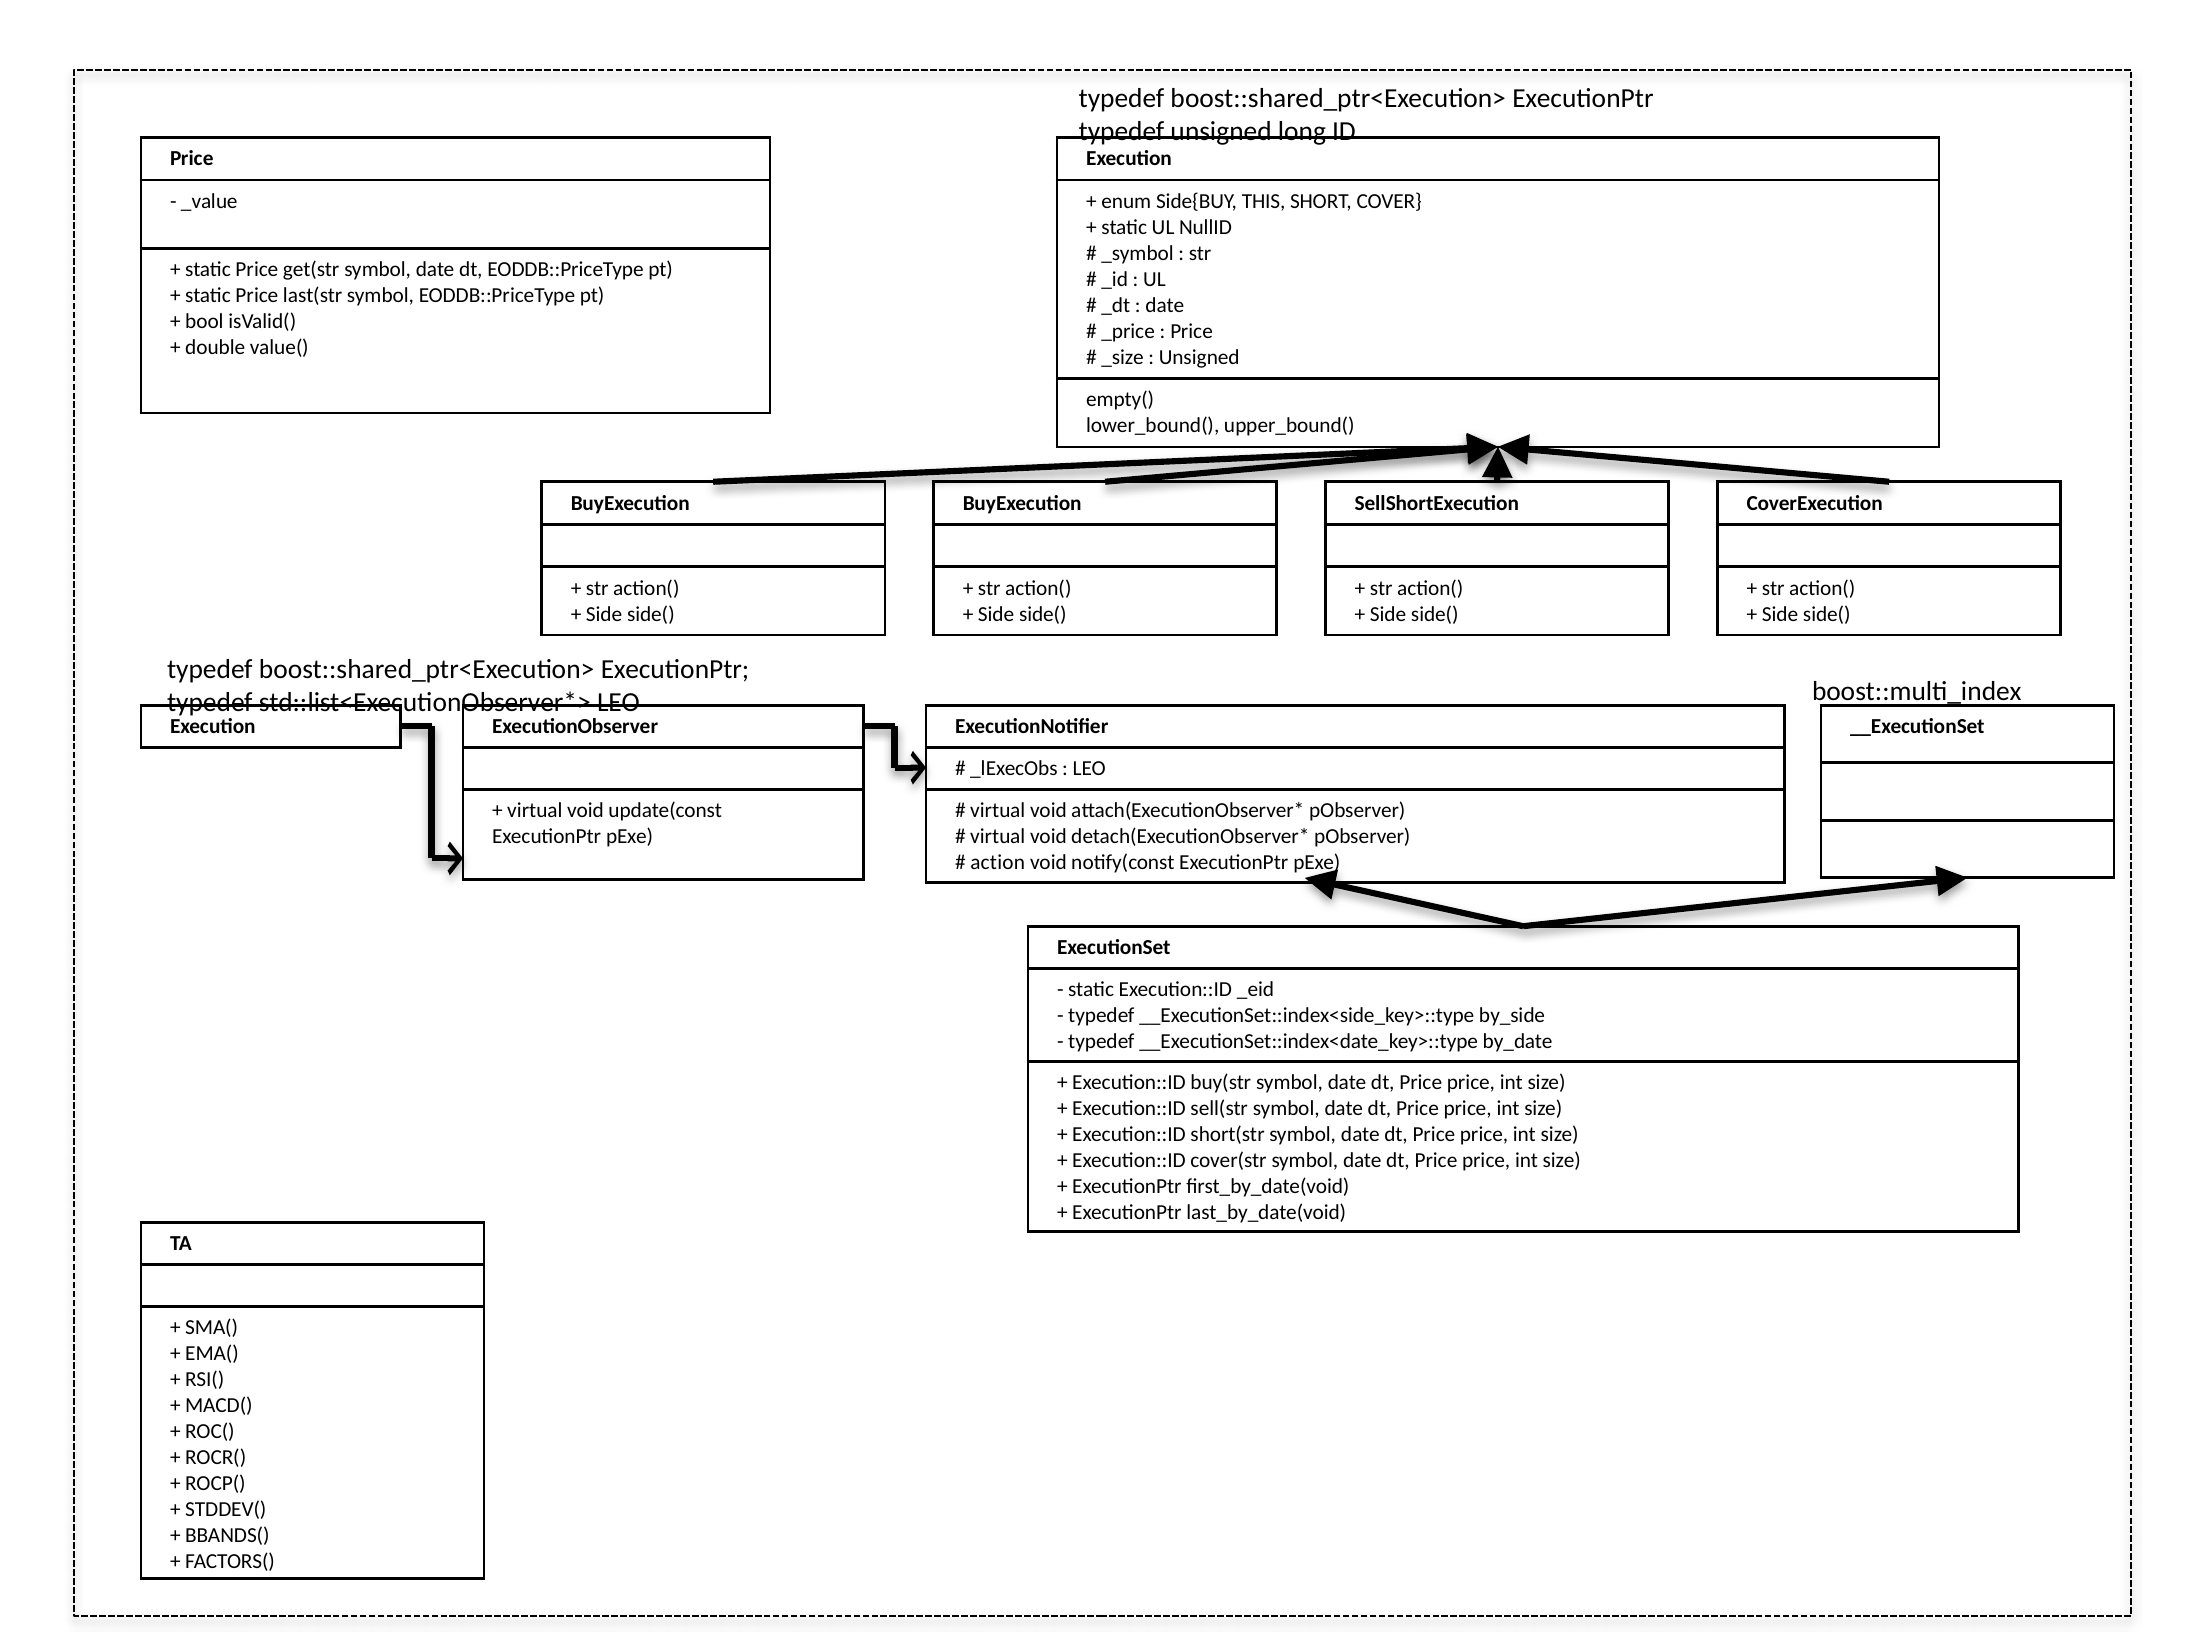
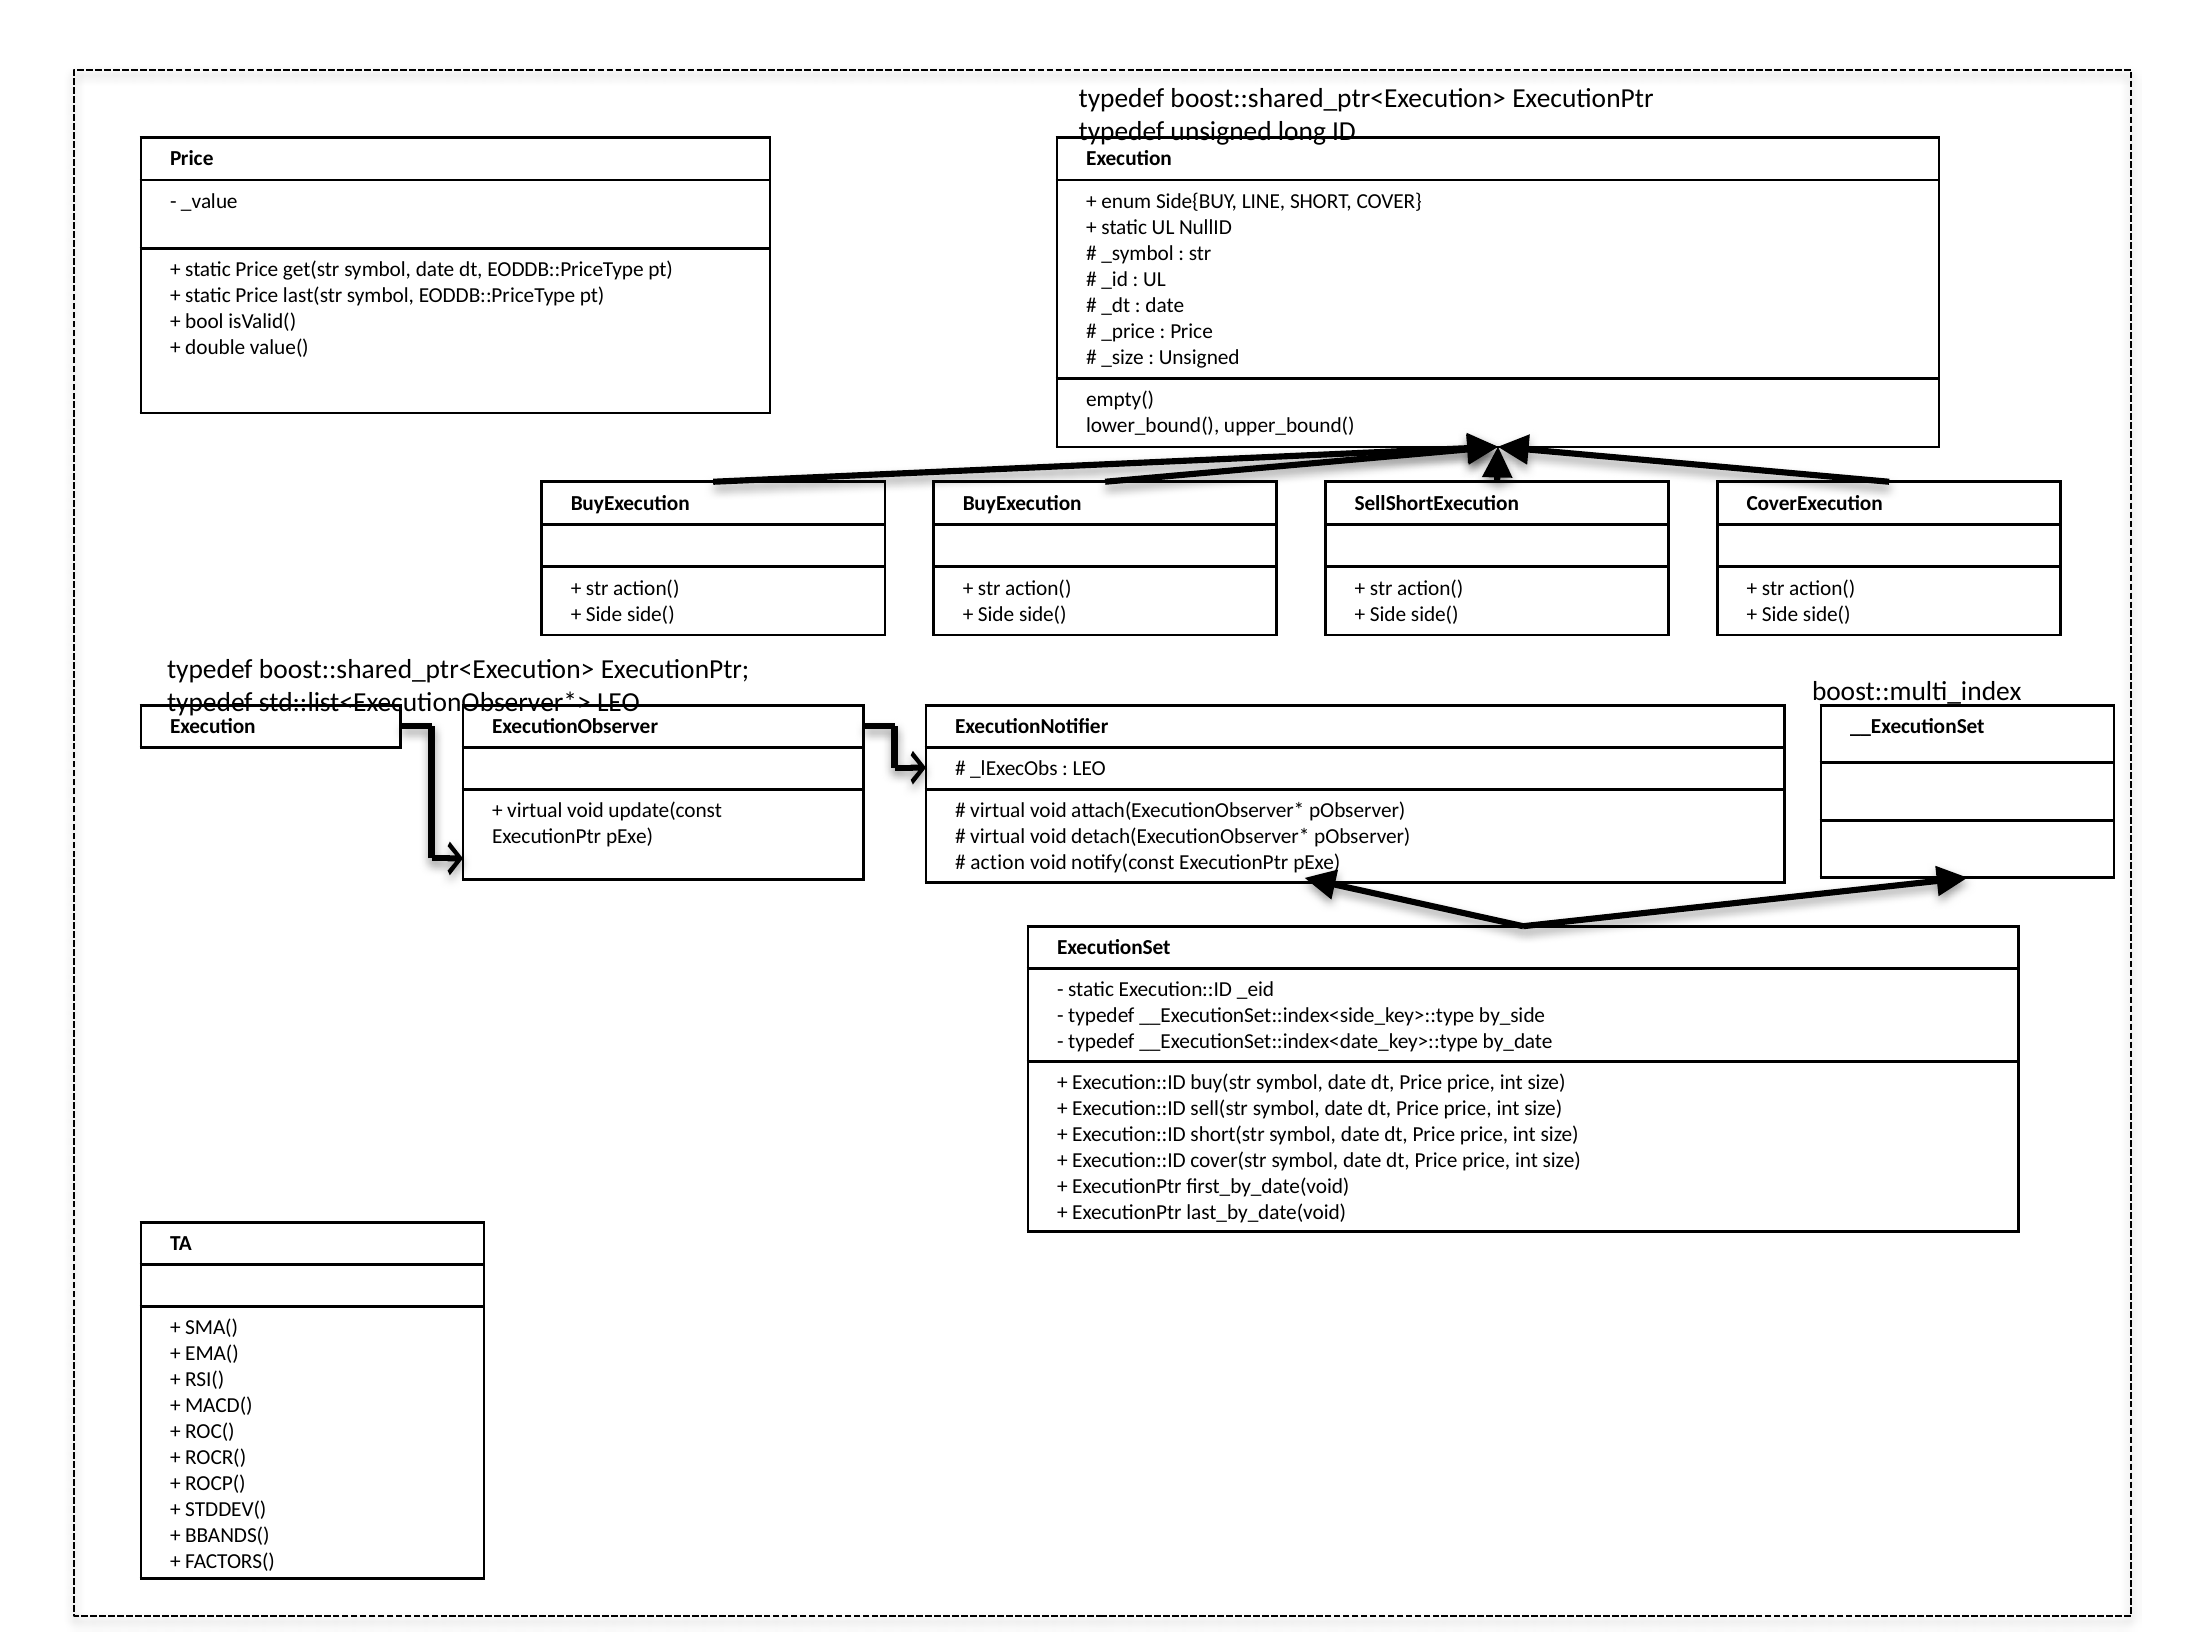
THIS: THIS -> LINE
